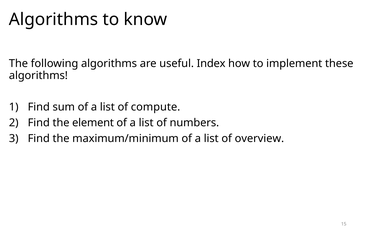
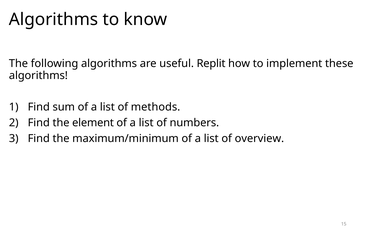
Index: Index -> Replit
compute: compute -> methods
